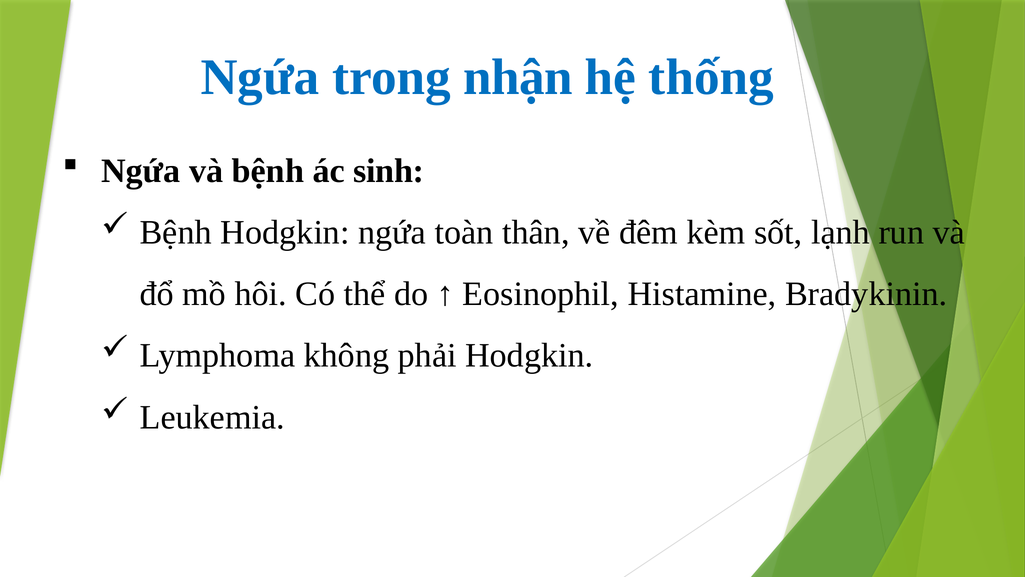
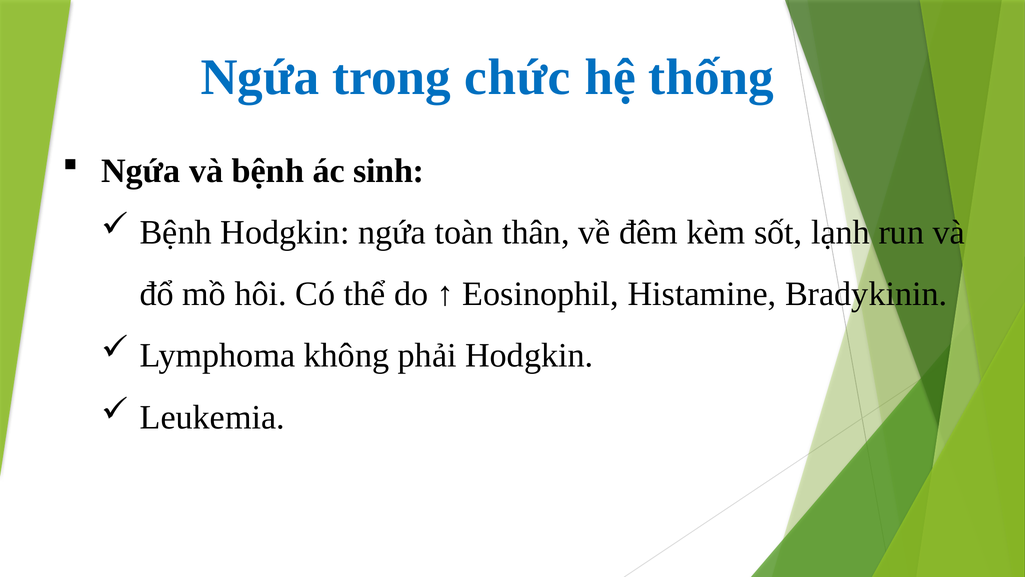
nhận: nhận -> chức
